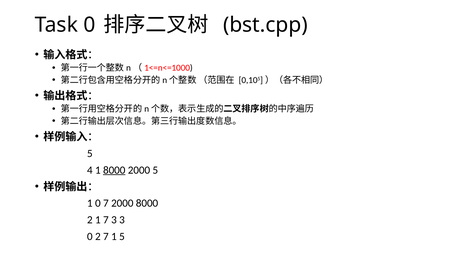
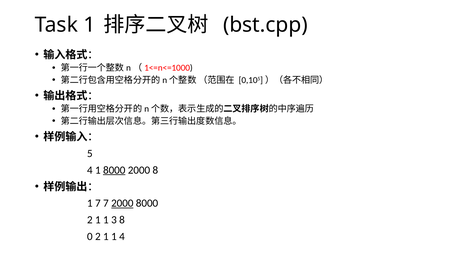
Task 0: 0 -> 1
2000 5: 5 -> 8
1 0: 0 -> 7
2000 at (122, 203) underline: none -> present
7 at (106, 220): 7 -> 1
3 3: 3 -> 8
0 2 7: 7 -> 1
1 5: 5 -> 4
